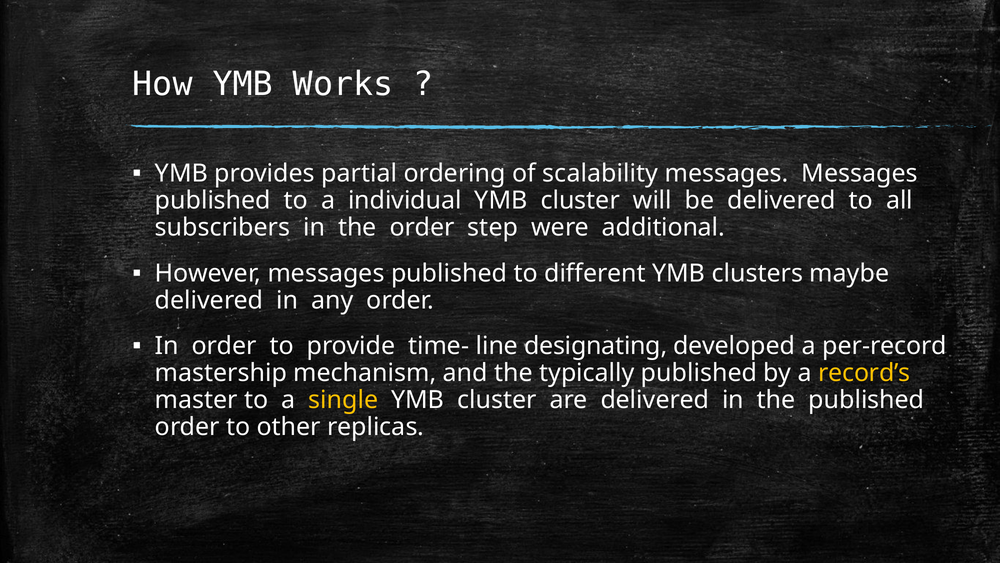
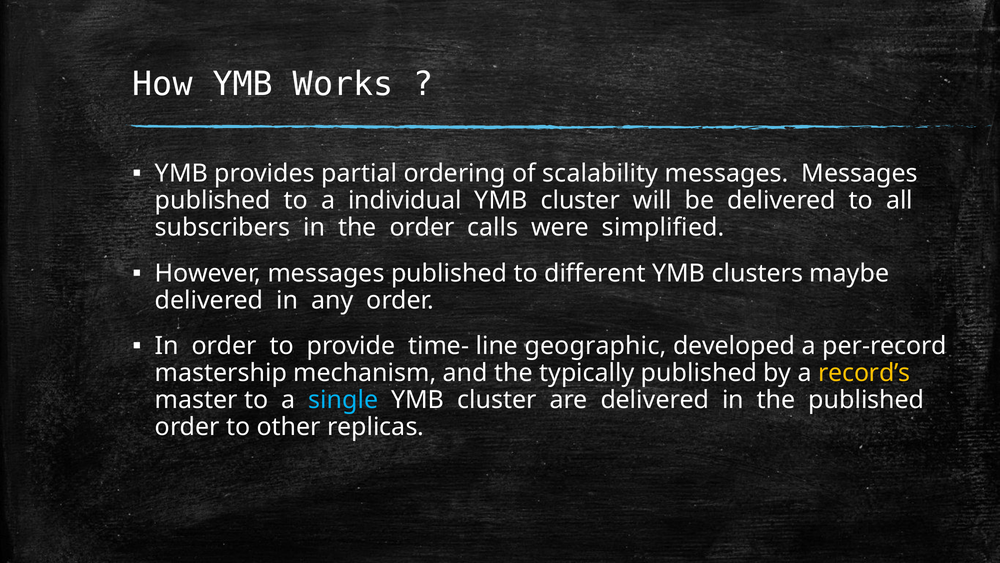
step: step -> calls
additional: additional -> simplified
designating: designating -> geographic
single colour: yellow -> light blue
